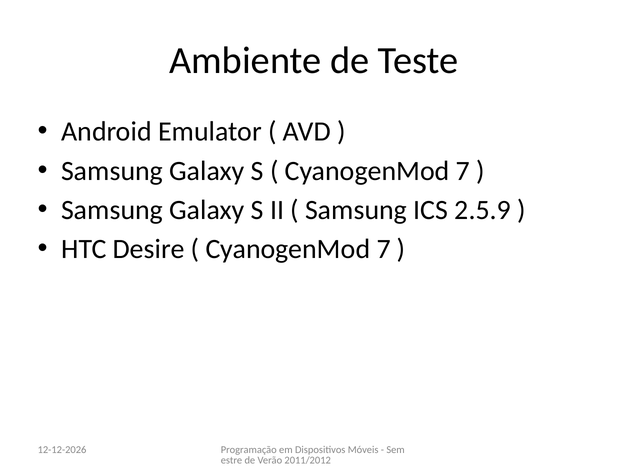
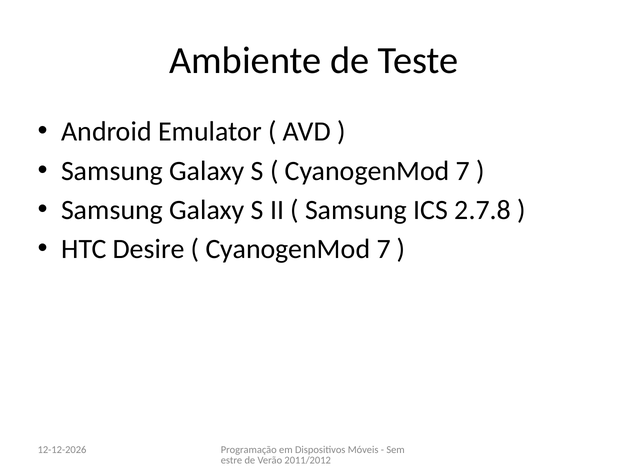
2.5.9: 2.5.9 -> 2.7.8
